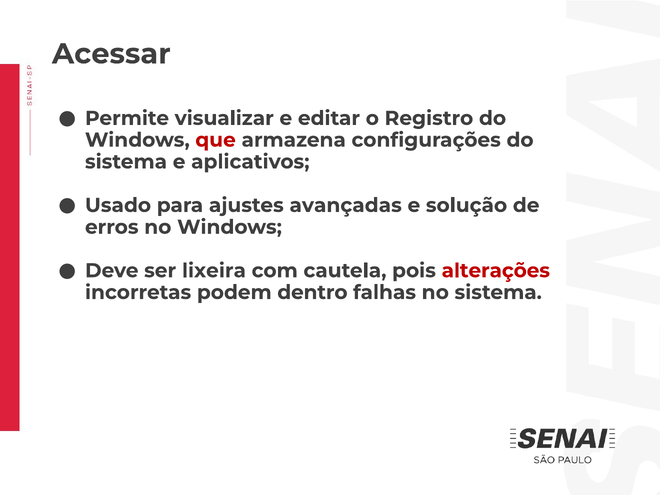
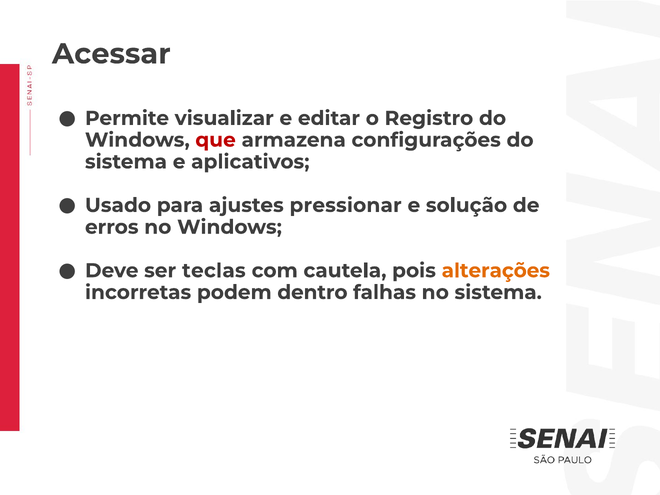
avançadas: avançadas -> pressionar
lixeira: lixeira -> teclas
alterações colour: red -> orange
